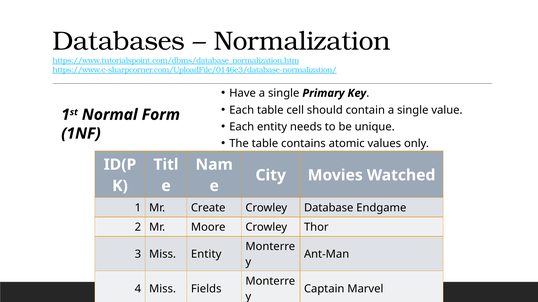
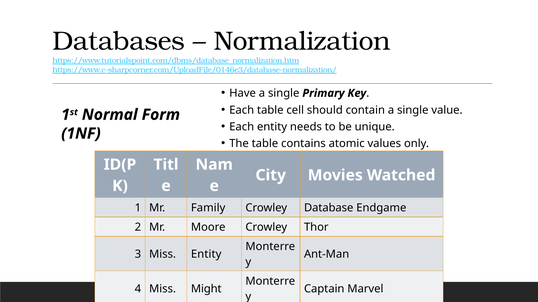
Create: Create -> Family
Fields: Fields -> Might
